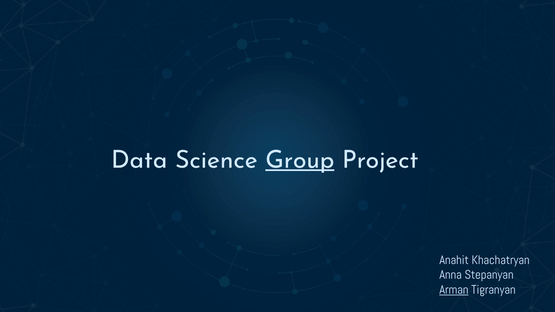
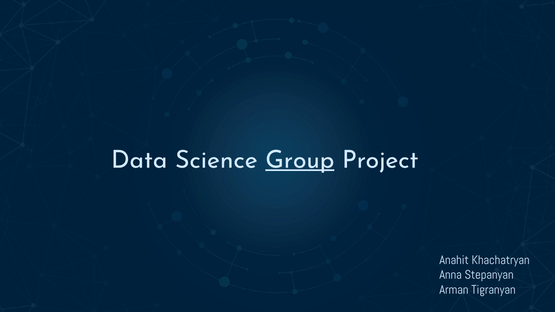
Arman underline: present -> none
